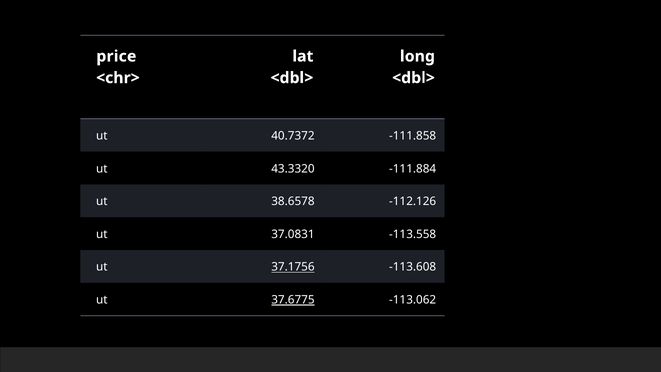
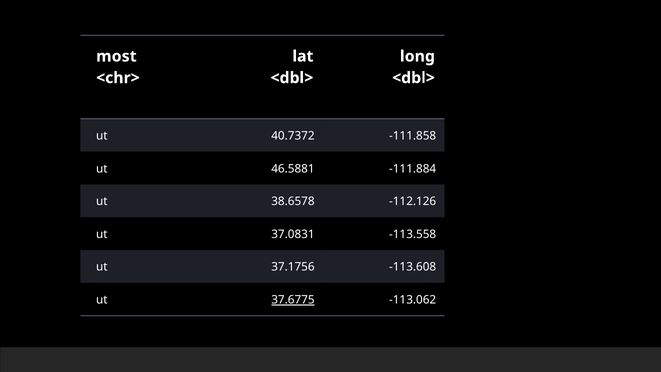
price: price -> most
43.3320: 43.3320 -> 46.5881
37.1756 underline: present -> none
